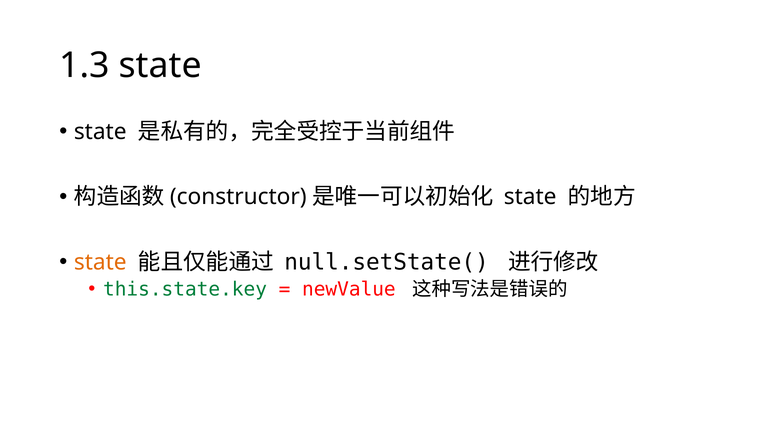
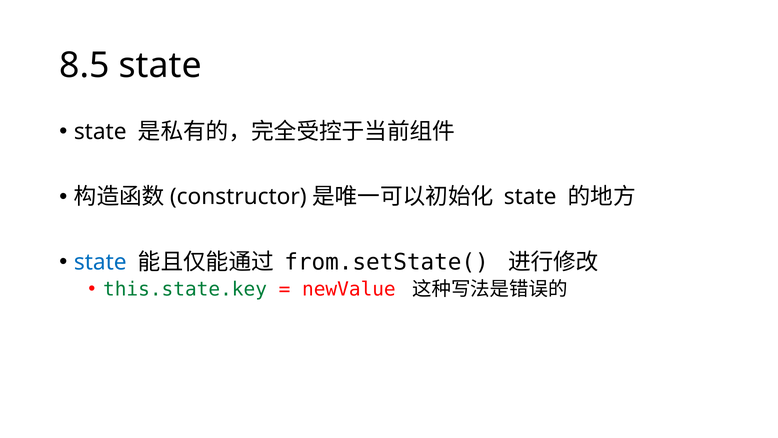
1.3: 1.3 -> 8.5
state at (100, 262) colour: orange -> blue
null.setState(: null.setState( -> from.setState(
